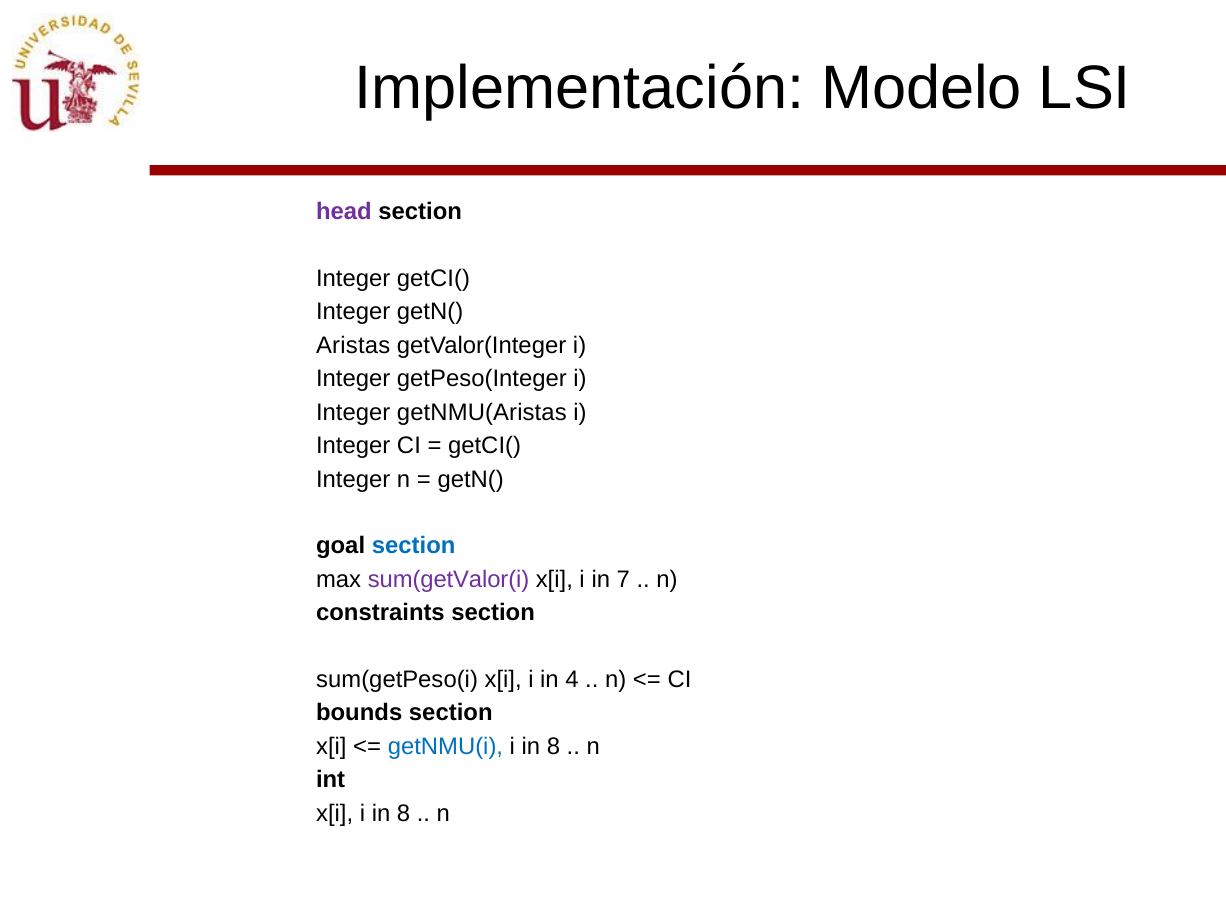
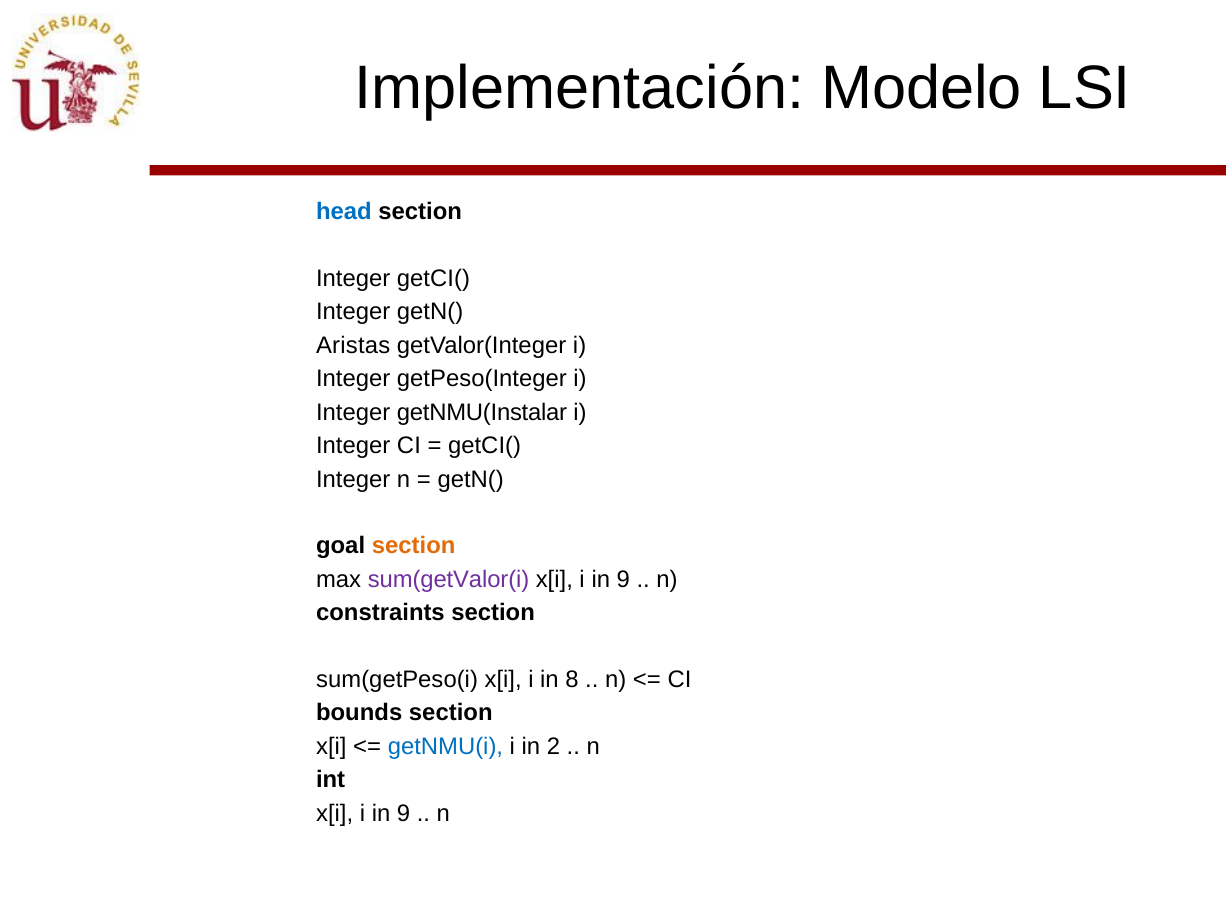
head colour: purple -> blue
getNMU(Aristas: getNMU(Aristas -> getNMU(Instalar
section at (414, 546) colour: blue -> orange
7 at (623, 579): 7 -> 9
4: 4 -> 8
8 at (553, 746): 8 -> 2
8 at (403, 813): 8 -> 9
